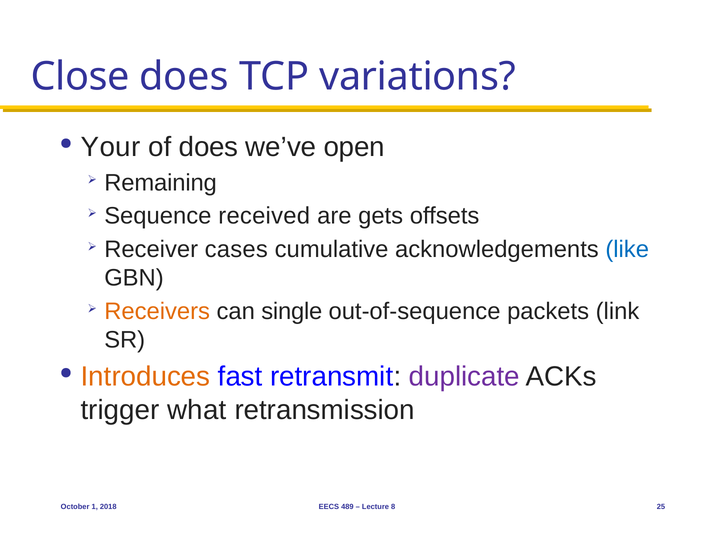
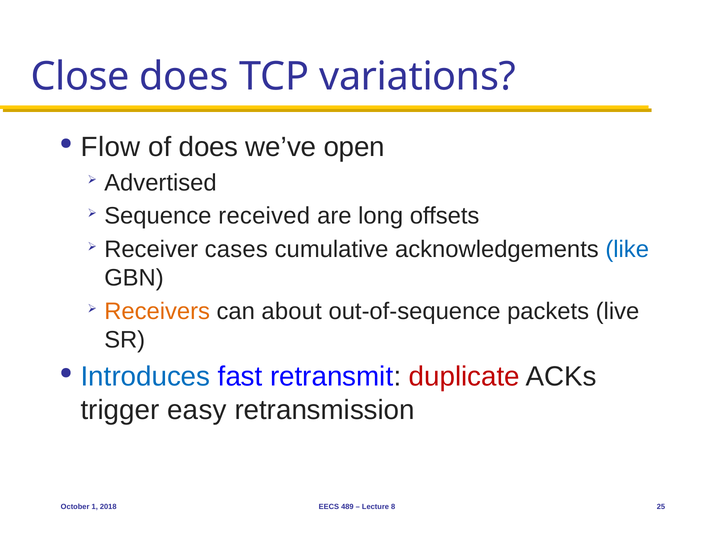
Your: Your -> Flow
Remaining: Remaining -> Advertised
gets: gets -> long
single: single -> about
link: link -> live
Introduces colour: orange -> blue
duplicate colour: purple -> red
what: what -> easy
